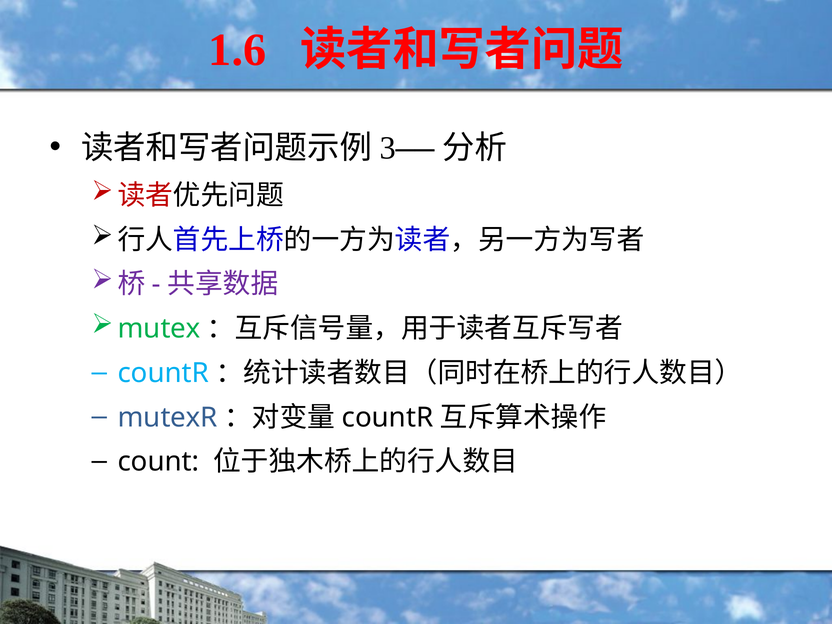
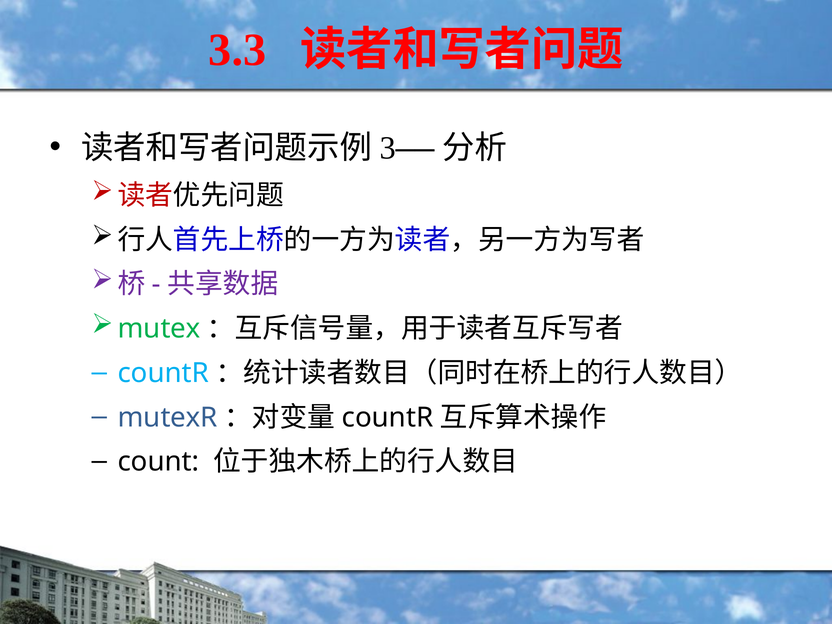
1.6: 1.6 -> 3.3
